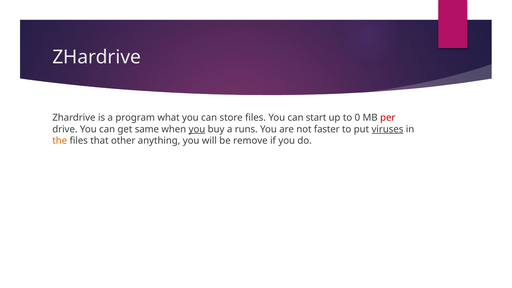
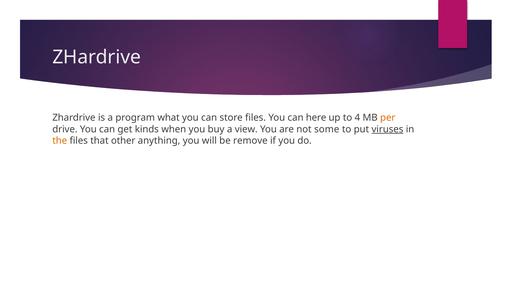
start: start -> here
0: 0 -> 4
per colour: red -> orange
same: same -> kinds
you at (197, 129) underline: present -> none
runs: runs -> view
faster: faster -> some
